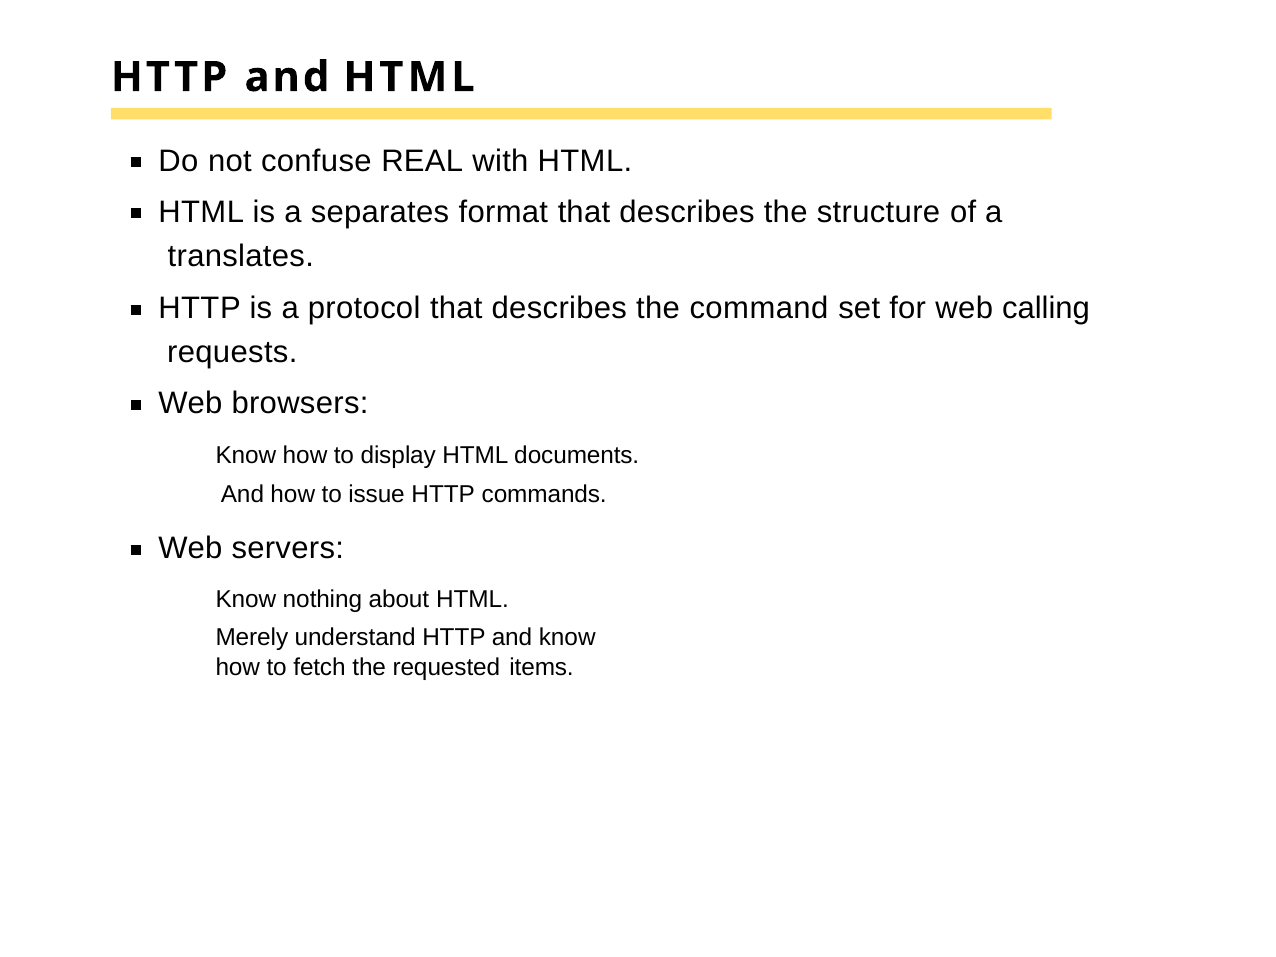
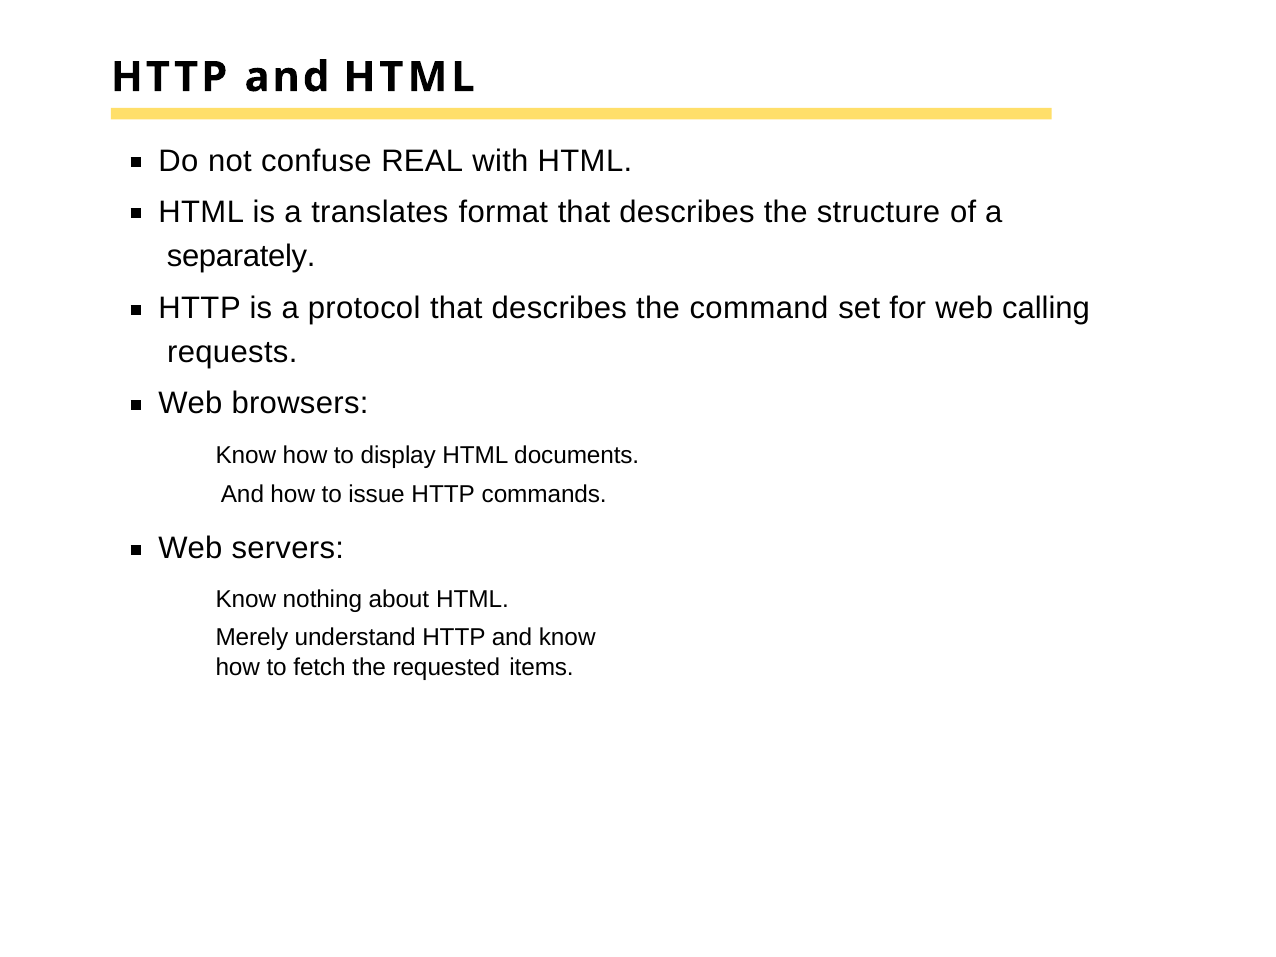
separates: separates -> translates
translates: translates -> separately
